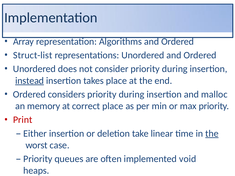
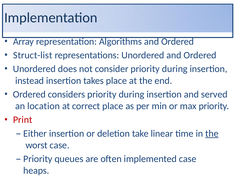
instead underline: present -> none
malloc: malloc -> served
memory: memory -> location
implemented void: void -> case
